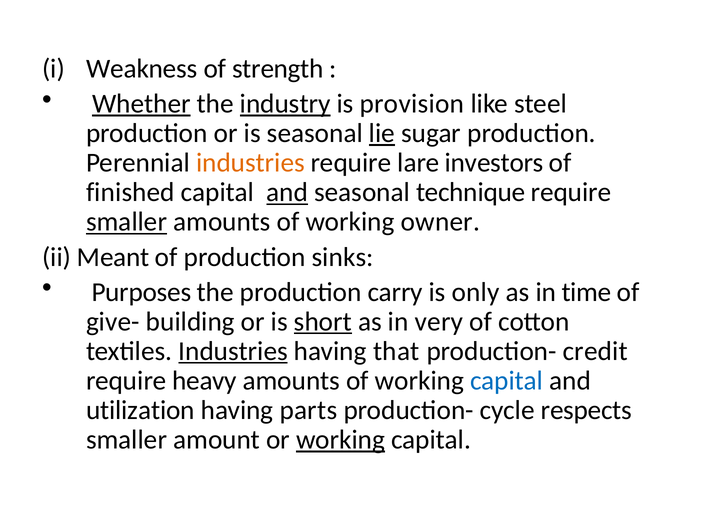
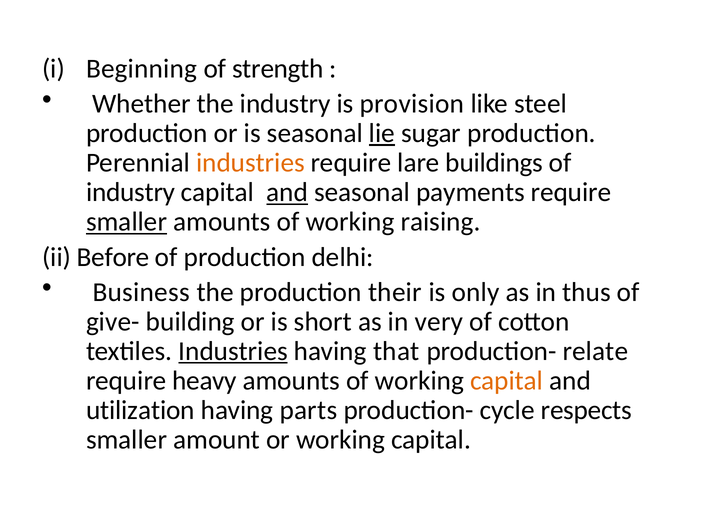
Weakness: Weakness -> Beginning
Whether underline: present -> none
industry at (285, 104) underline: present -> none
investors: investors -> buildings
finished at (130, 192): finished -> industry
technique: technique -> payments
owner: owner -> raising
Meant: Meant -> Before
sinks: sinks -> delhi
Purposes: Purposes -> Business
carry: carry -> their
time: time -> thus
short underline: present -> none
credit: credit -> relate
capital at (507, 380) colour: blue -> orange
working at (340, 439) underline: present -> none
